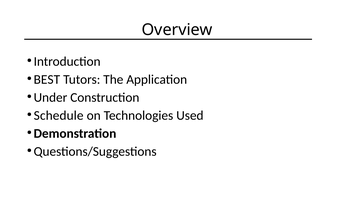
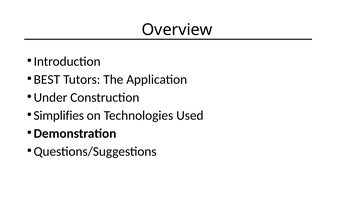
Schedule: Schedule -> Simplifies
